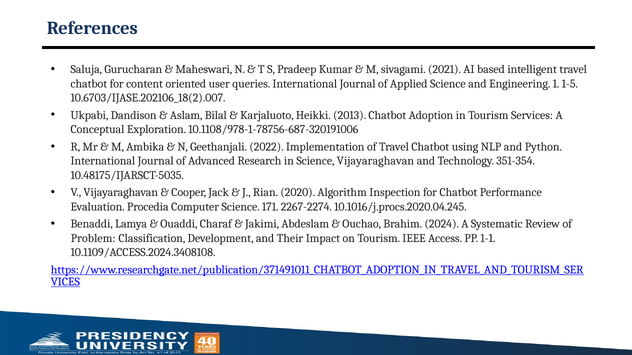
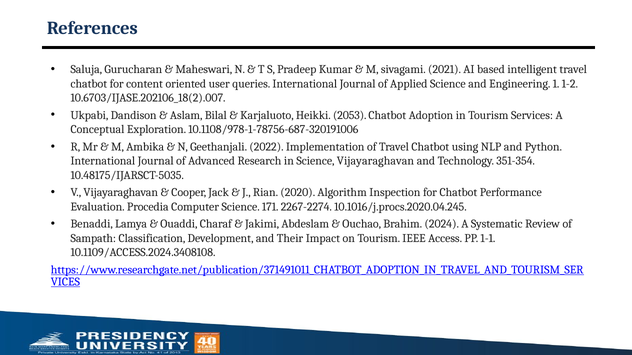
1-5: 1-5 -> 1-2
2013: 2013 -> 2053
Problem: Problem -> Sampath
